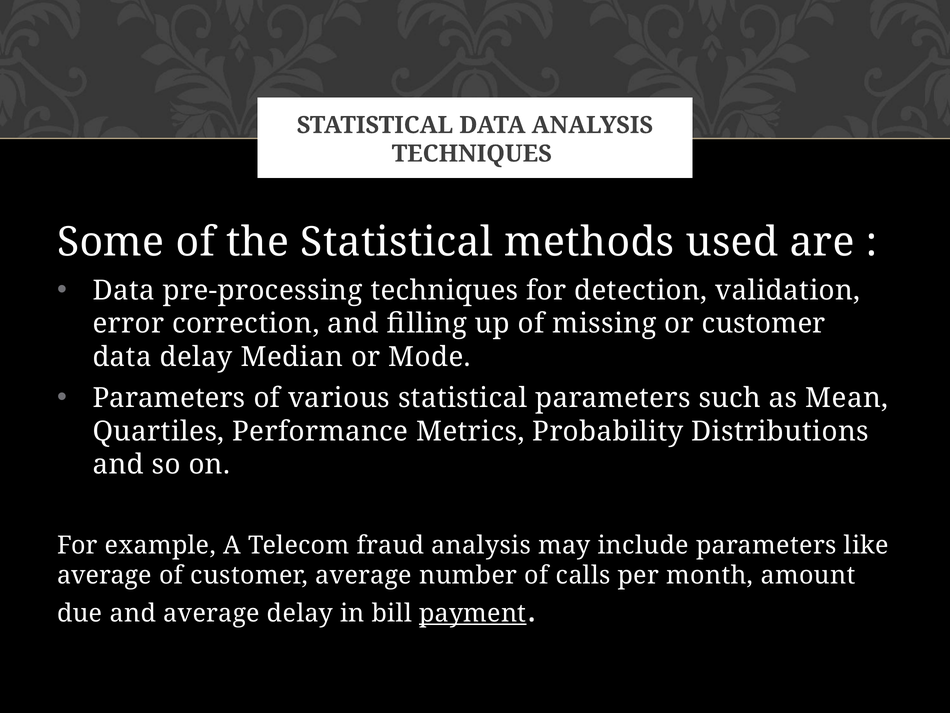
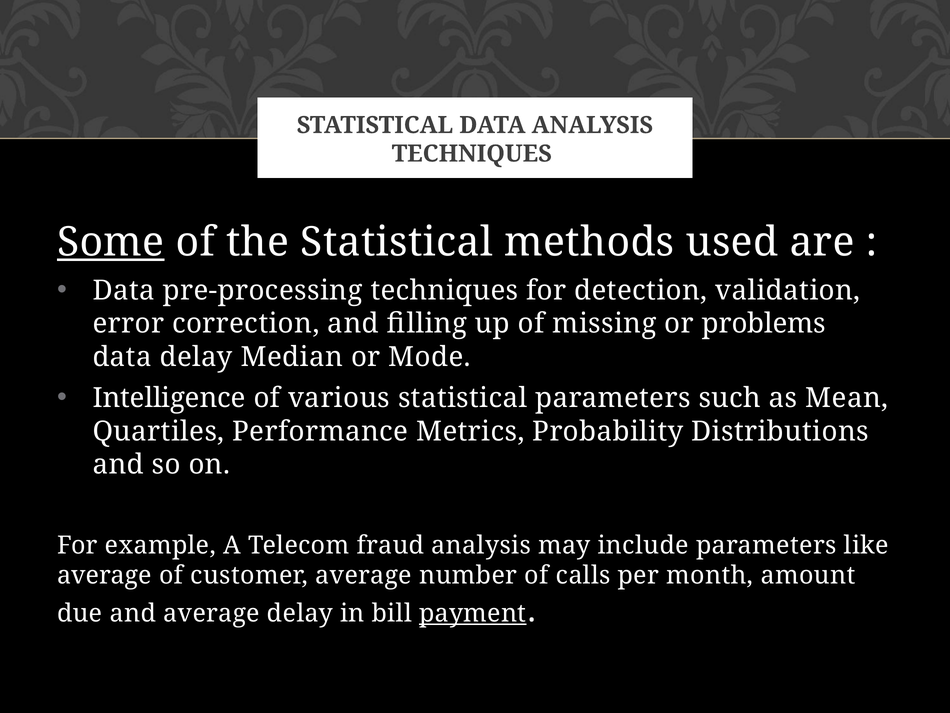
Some underline: none -> present
or customer: customer -> problems
Parameters at (169, 398): Parameters -> Intelligence
